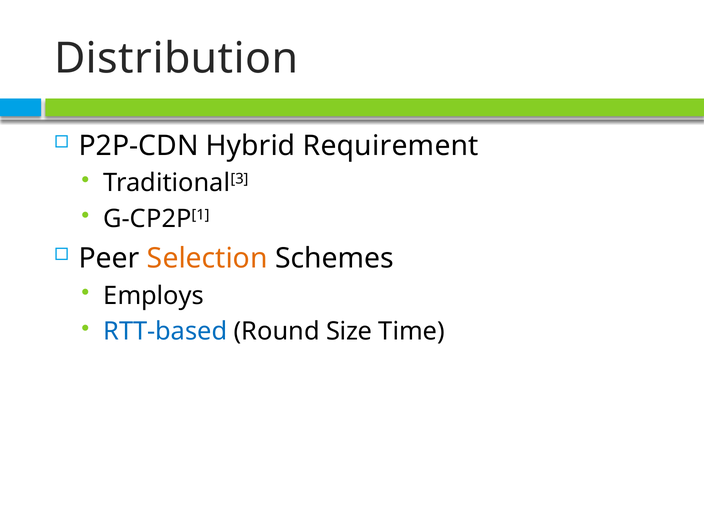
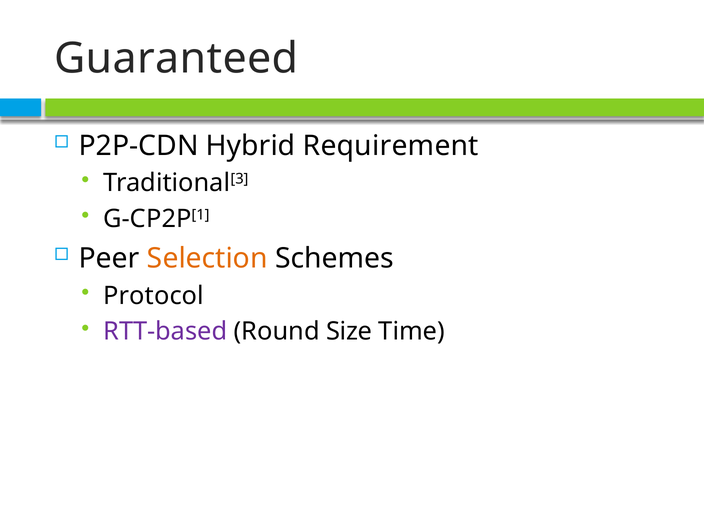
Distribution: Distribution -> Guaranteed
Employs: Employs -> Protocol
RTT-based colour: blue -> purple
